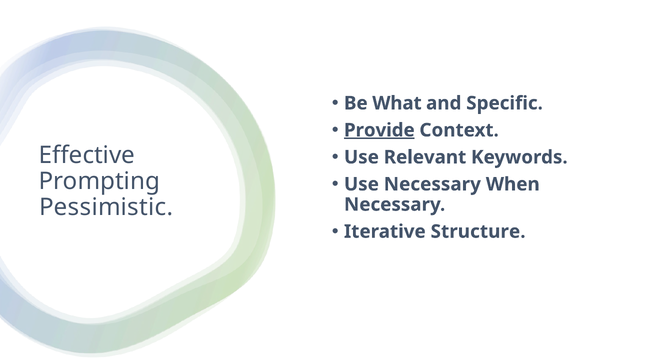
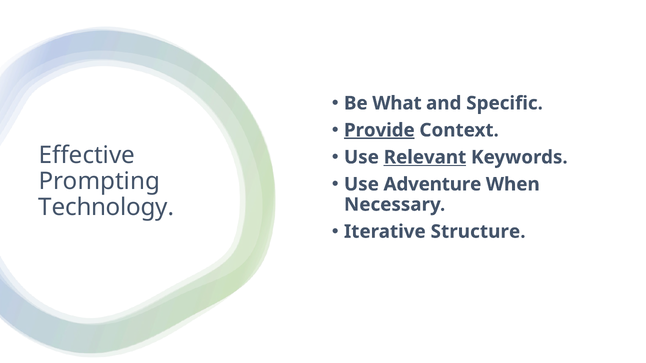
Relevant underline: none -> present
Use Necessary: Necessary -> Adventure
Pessimistic: Pessimistic -> Technology
